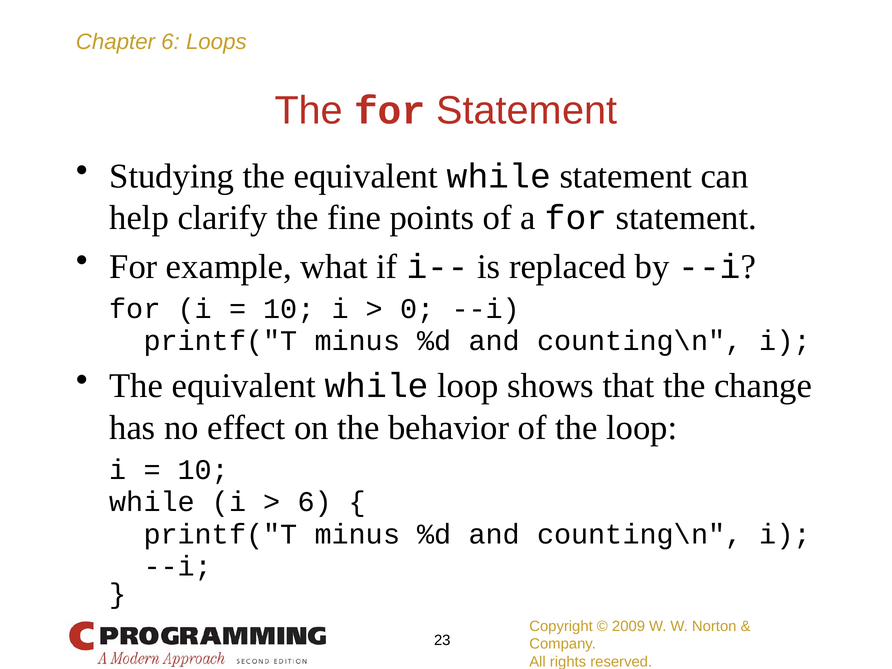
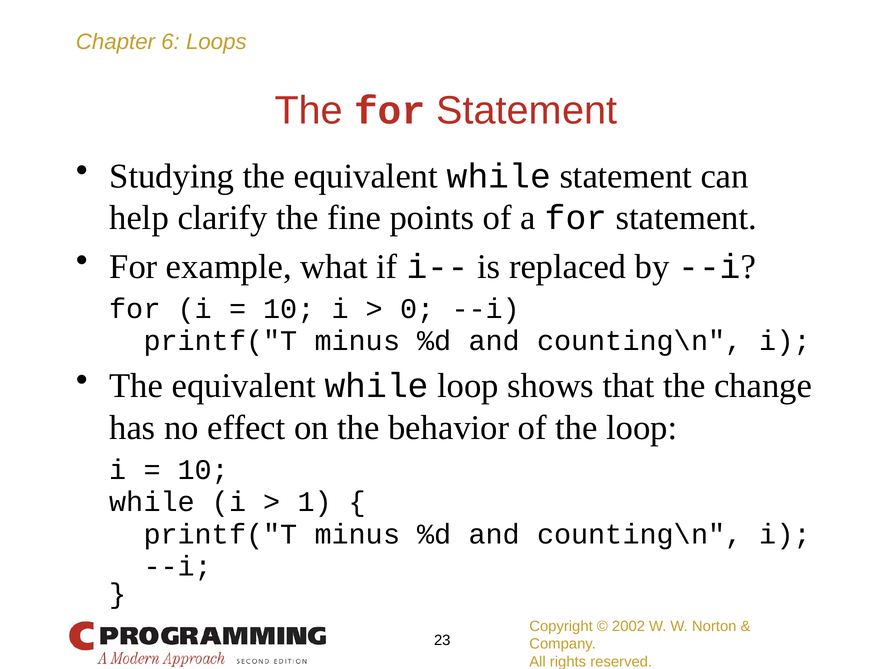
6 at (315, 502): 6 -> 1
2009: 2009 -> 2002
